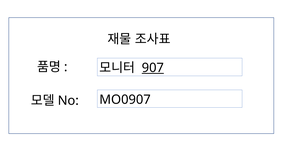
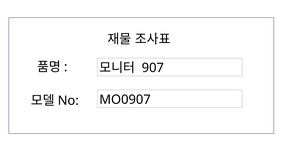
907 underline: present -> none
